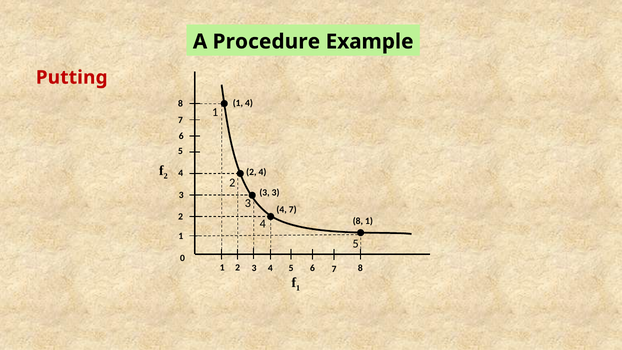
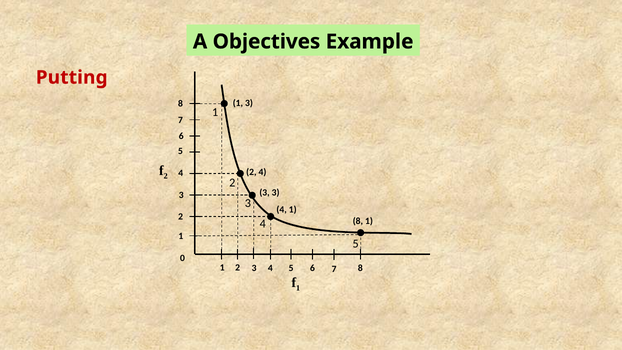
Procedure: Procedure -> Objectives
4 at (249, 103): 4 -> 3
7 at (293, 209): 7 -> 1
